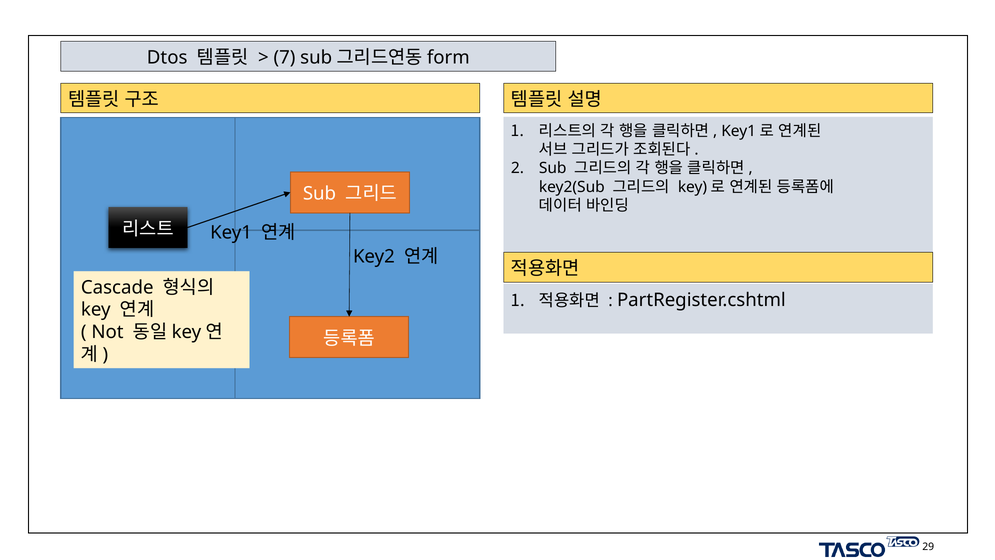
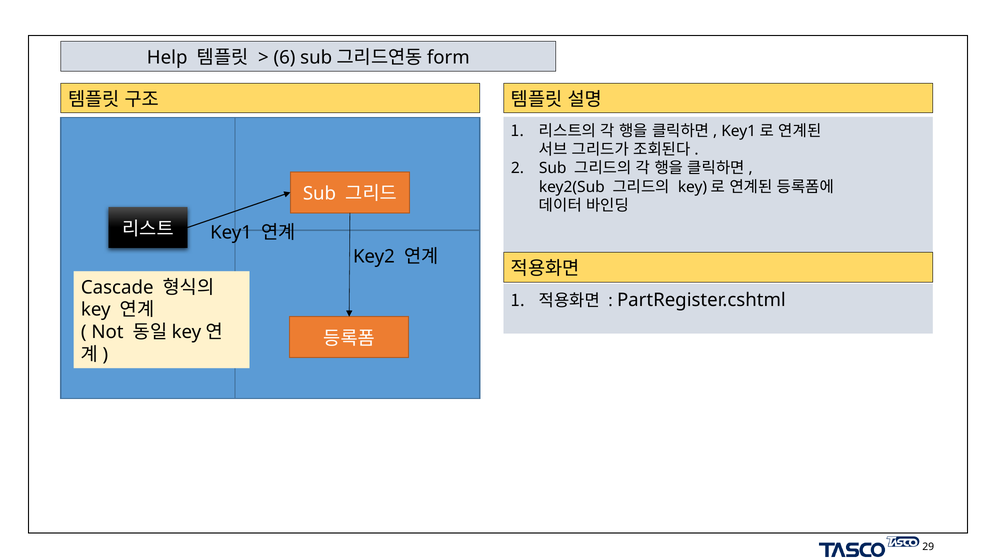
Dtos: Dtos -> Help
7: 7 -> 6
